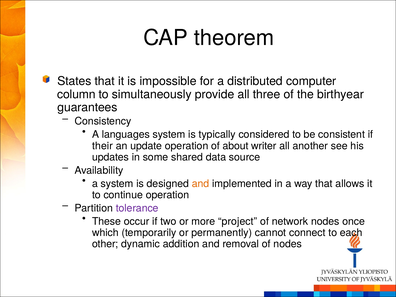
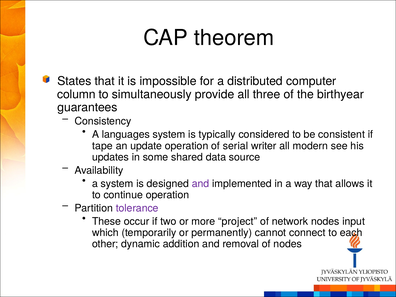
their: their -> tape
about: about -> serial
another: another -> modern
and at (201, 184) colour: orange -> purple
once: once -> input
